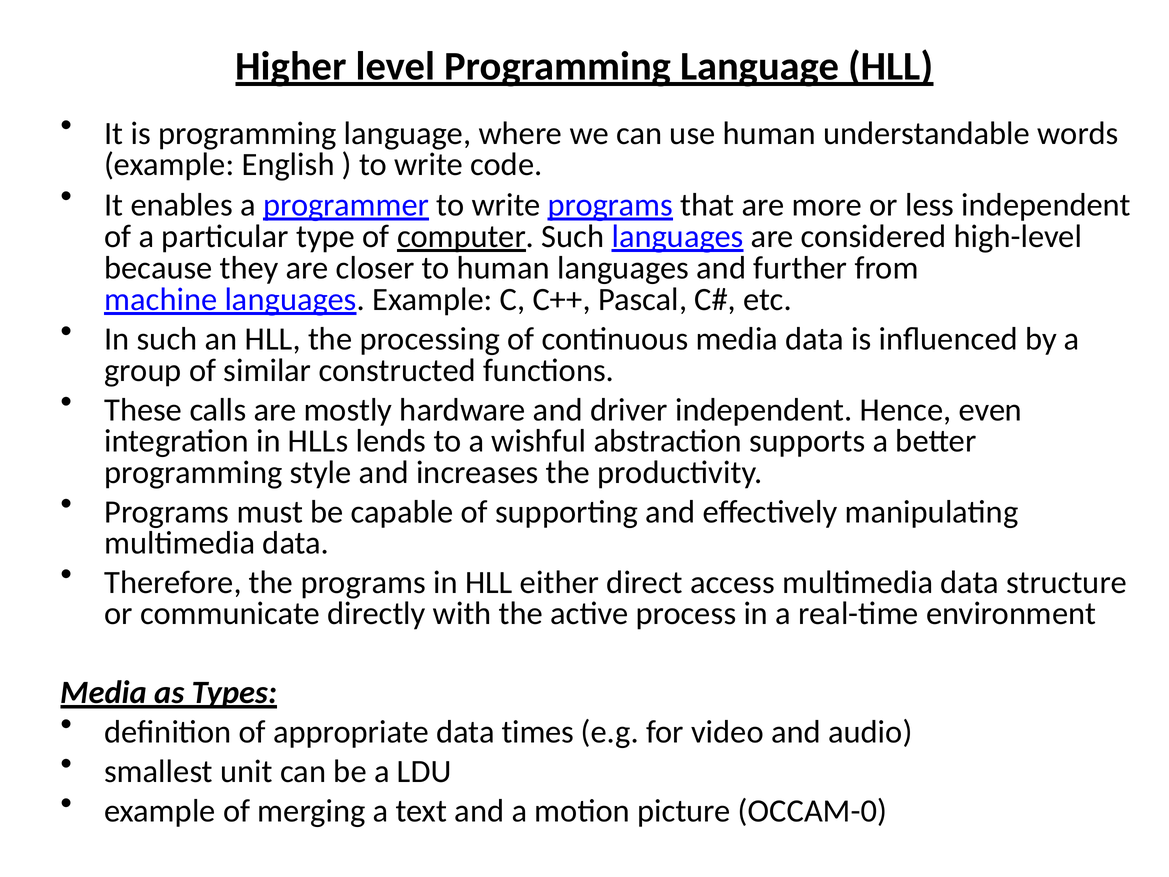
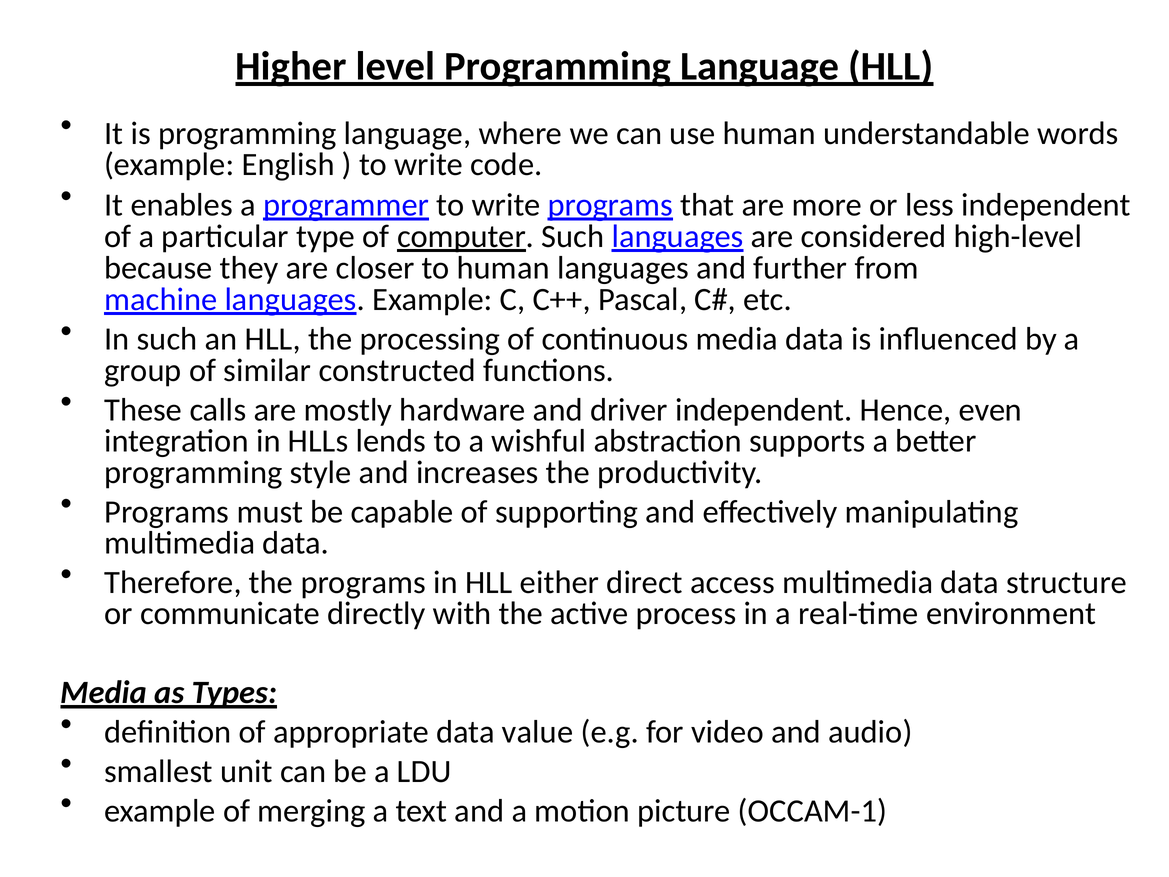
times: times -> value
OCCAM-0: OCCAM-0 -> OCCAM-1
